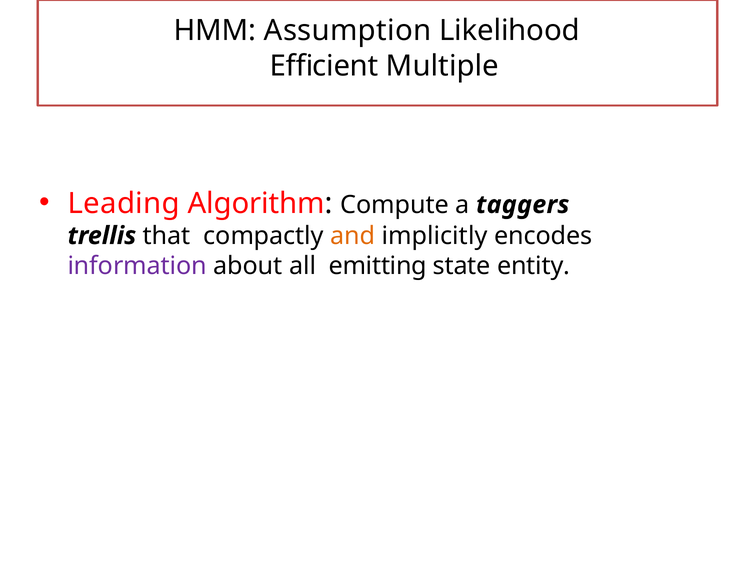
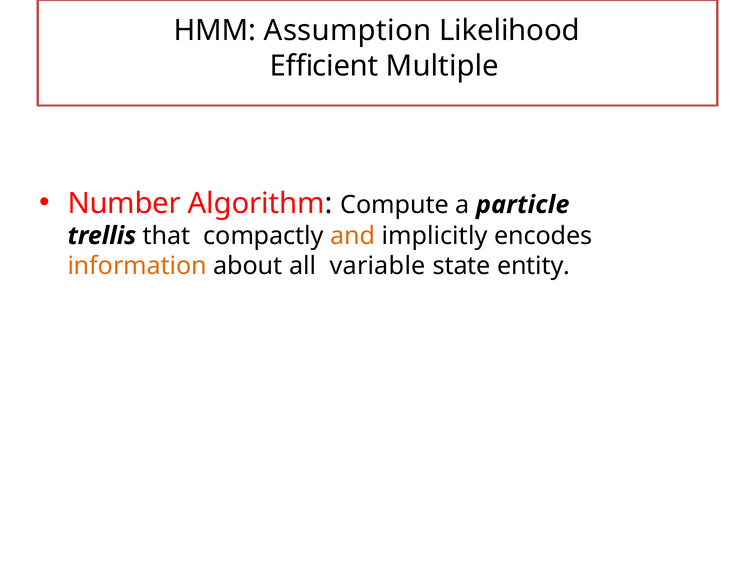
Leading: Leading -> Number
taggers: taggers -> particle
information colour: purple -> orange
emitting: emitting -> variable
